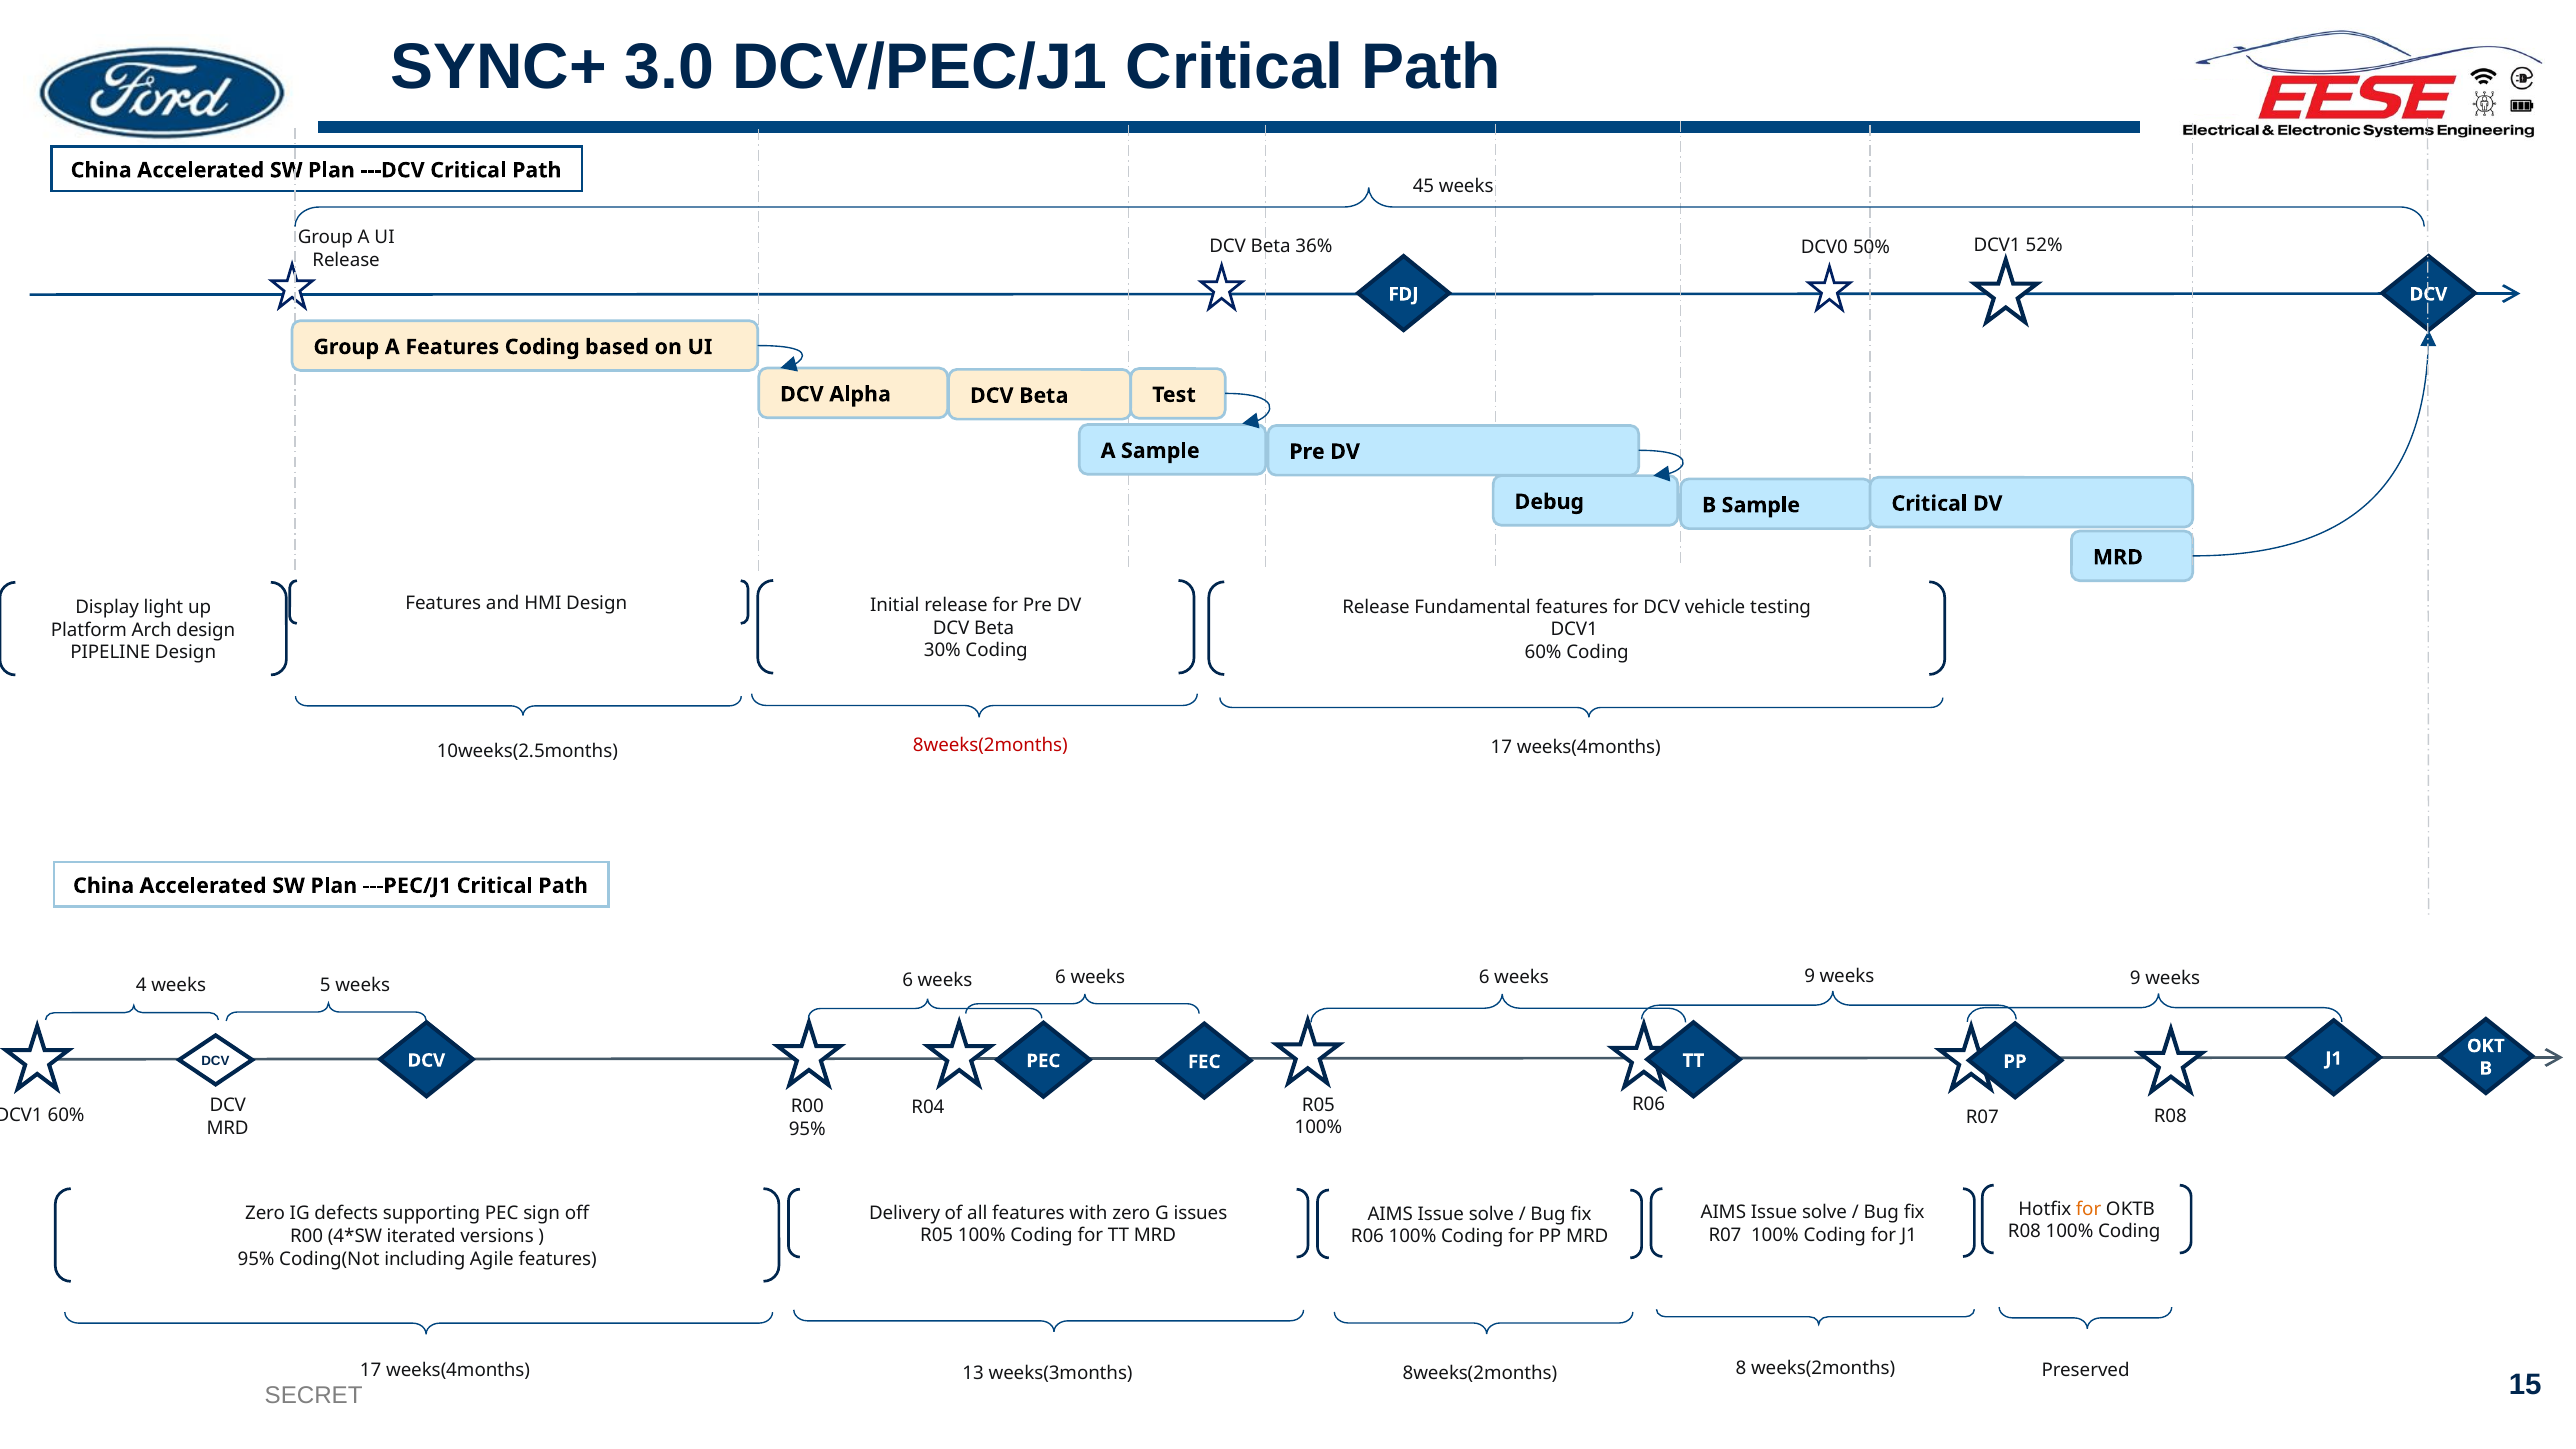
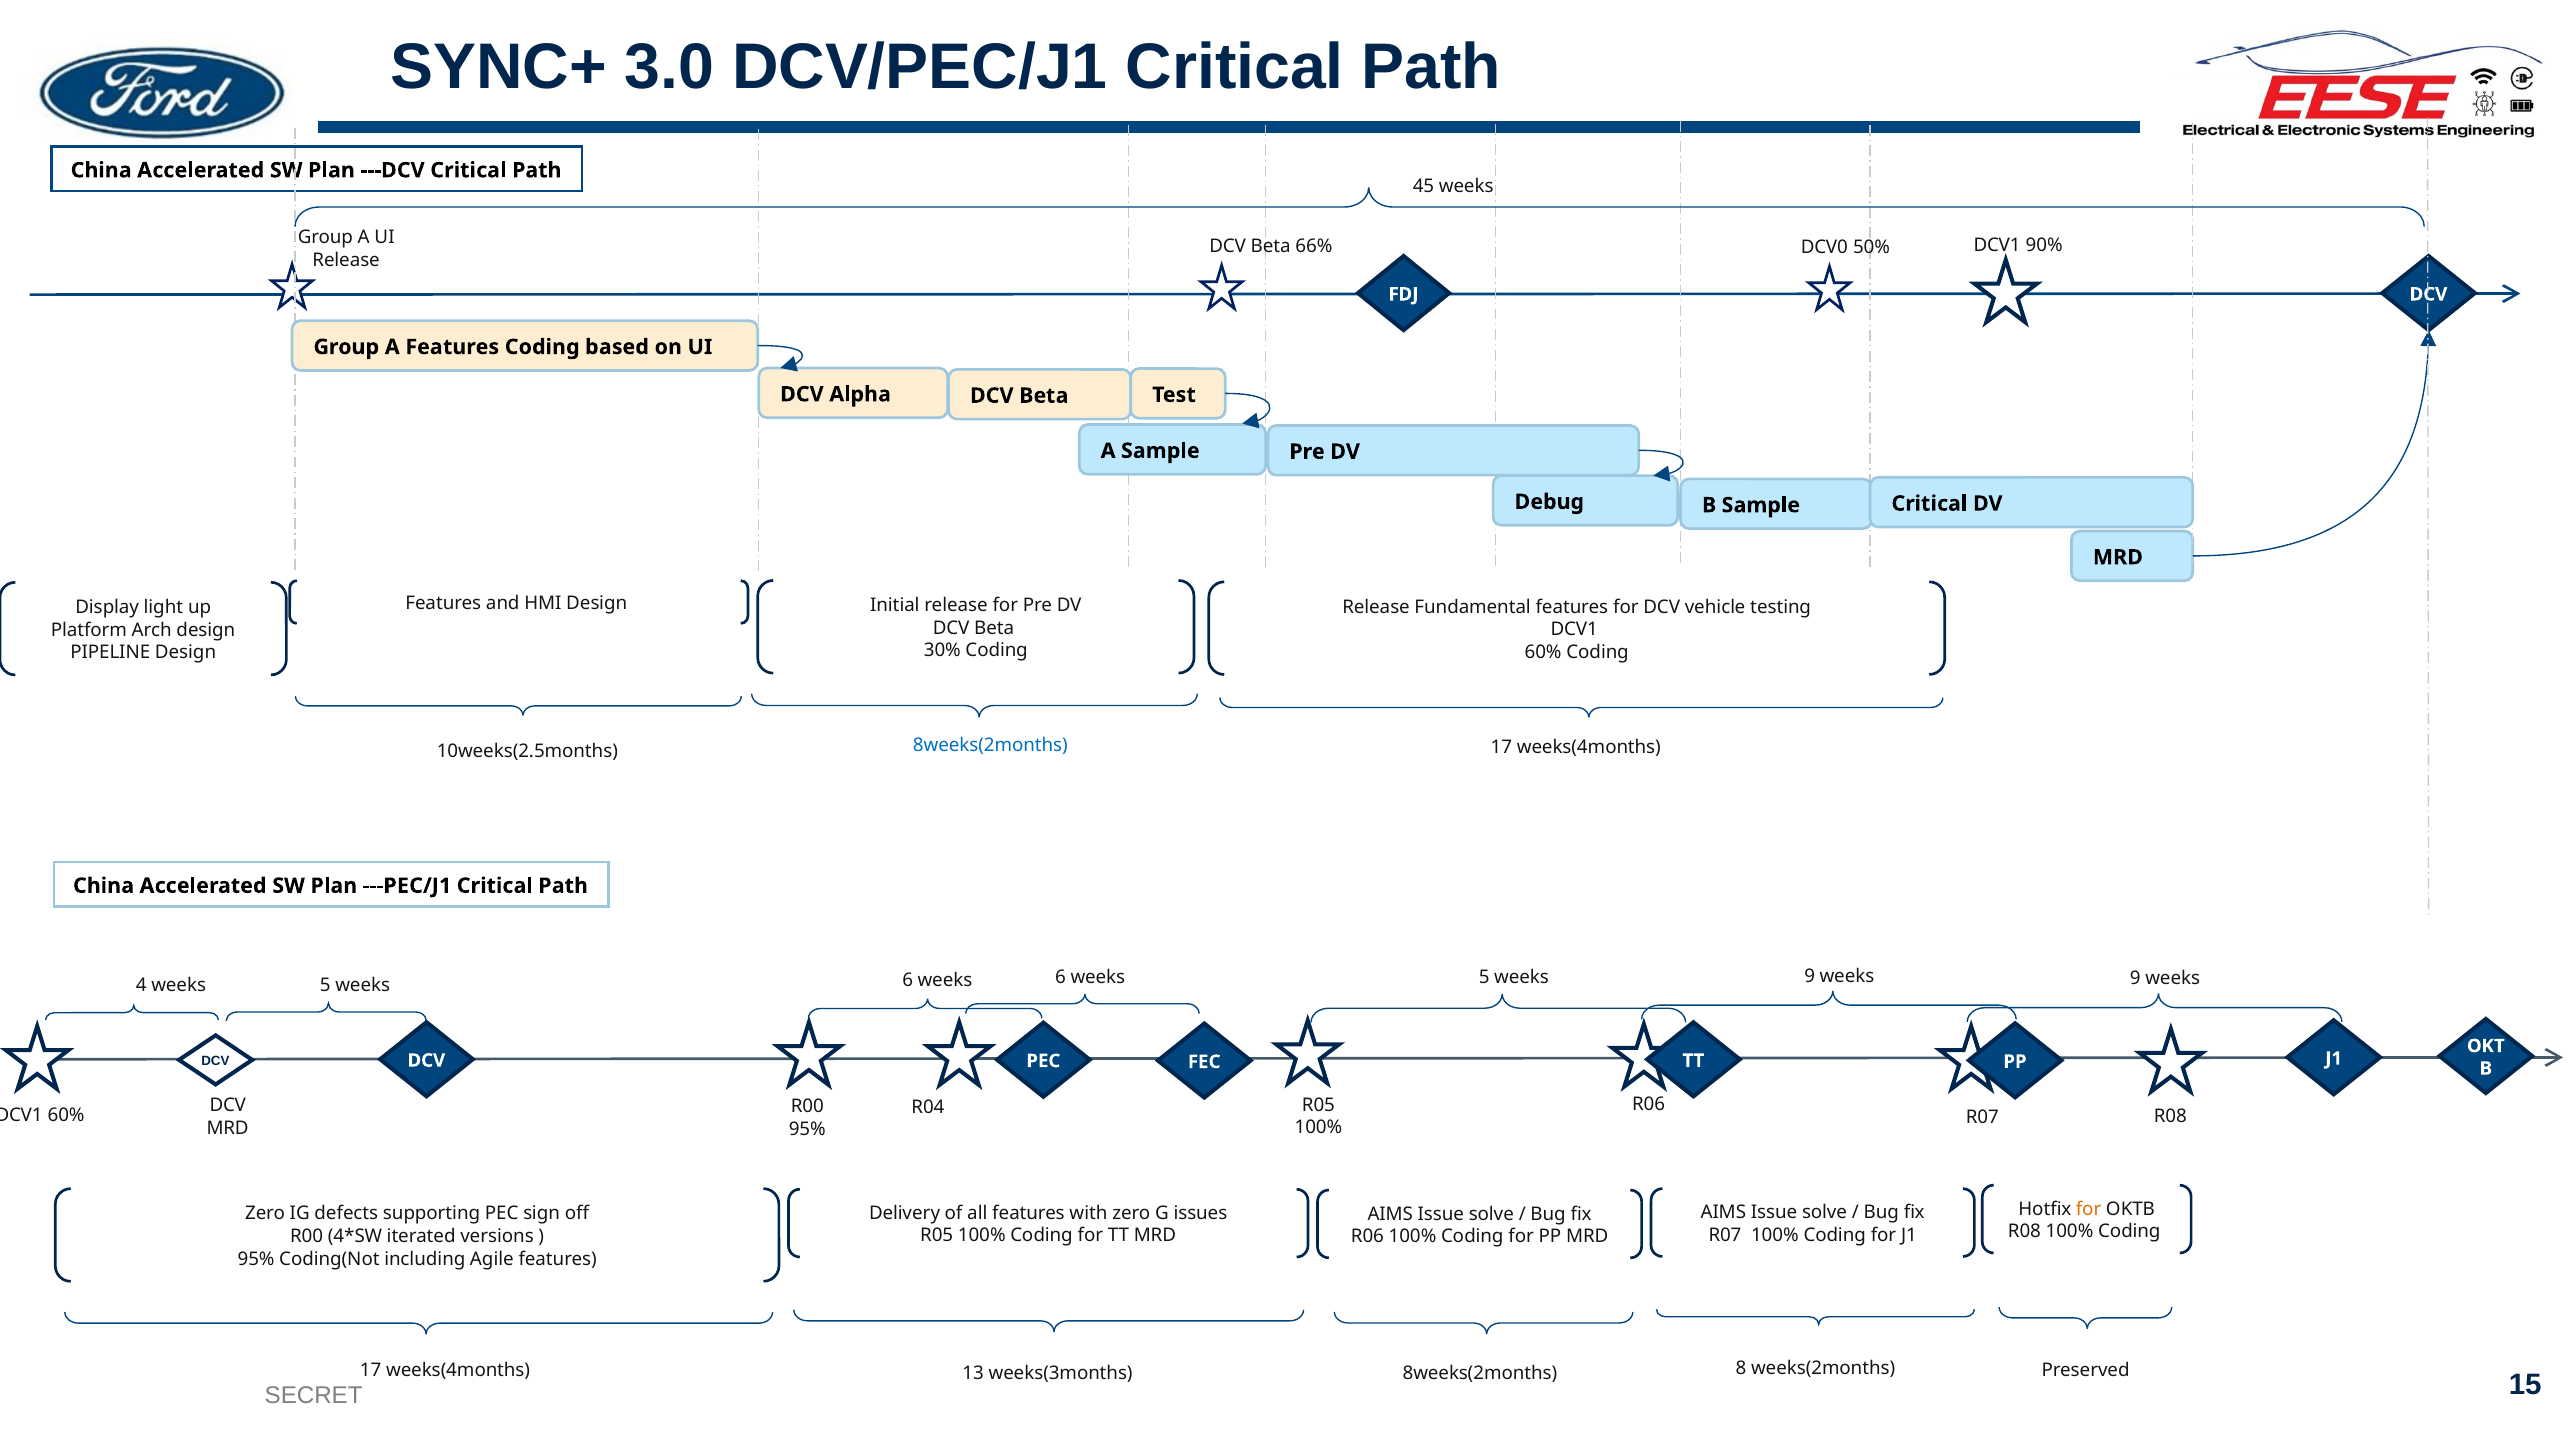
36%: 36% -> 66%
52%: 52% -> 90%
8weeks(2months at (990, 746) colour: red -> blue
5 weeks 6: 6 -> 5
